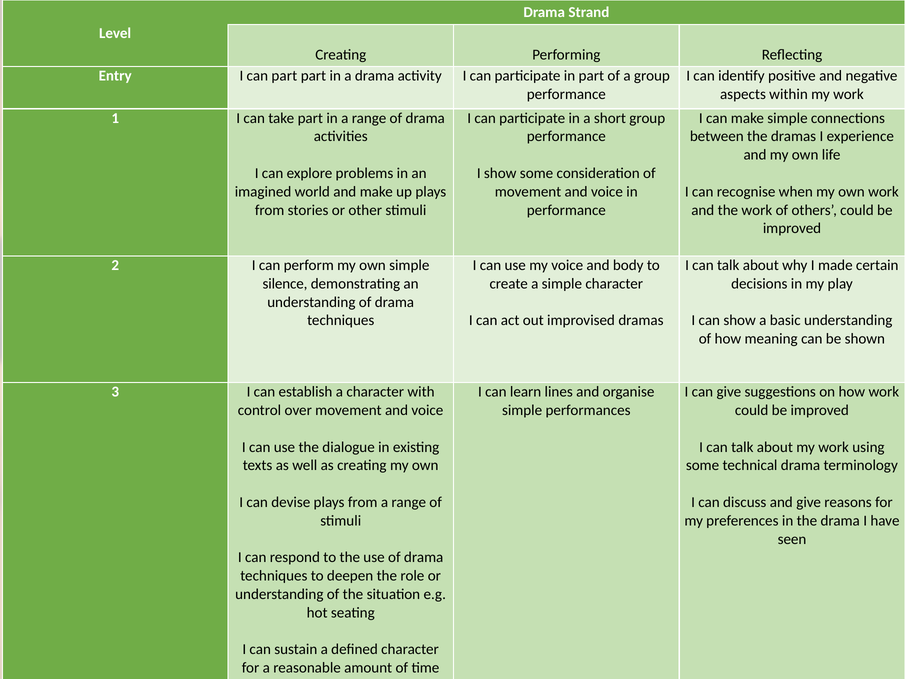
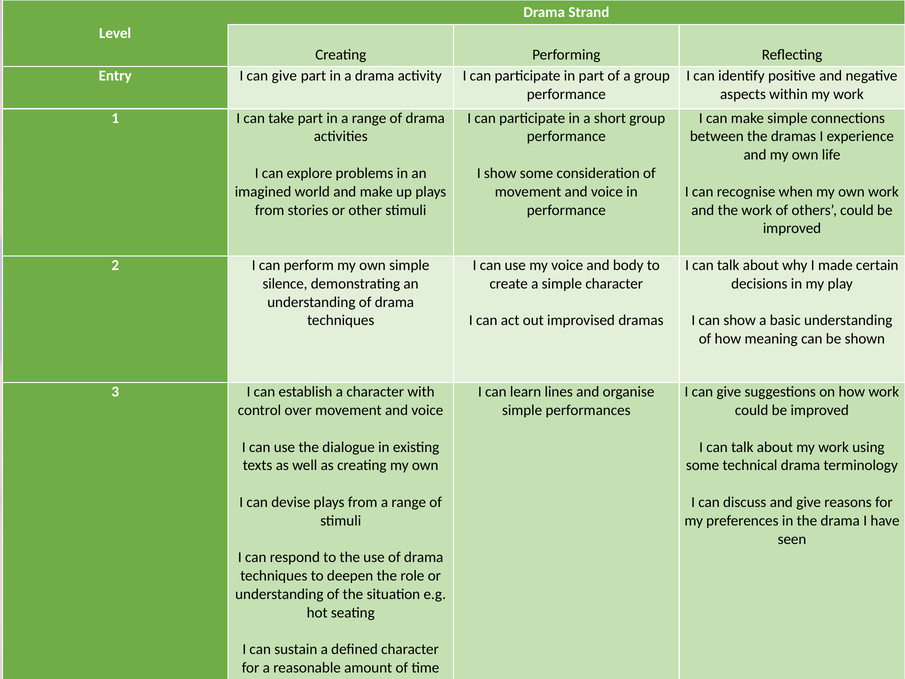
Entry I can part: part -> give
